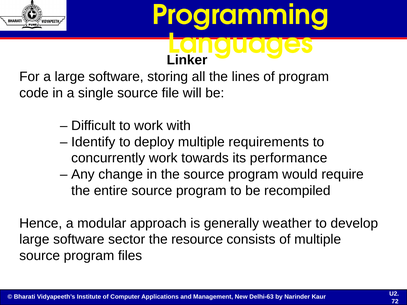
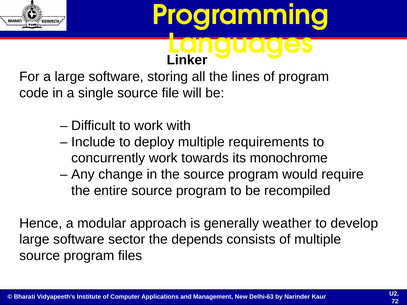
Identify: Identify -> Include
performance: performance -> monochrome
resource: resource -> depends
